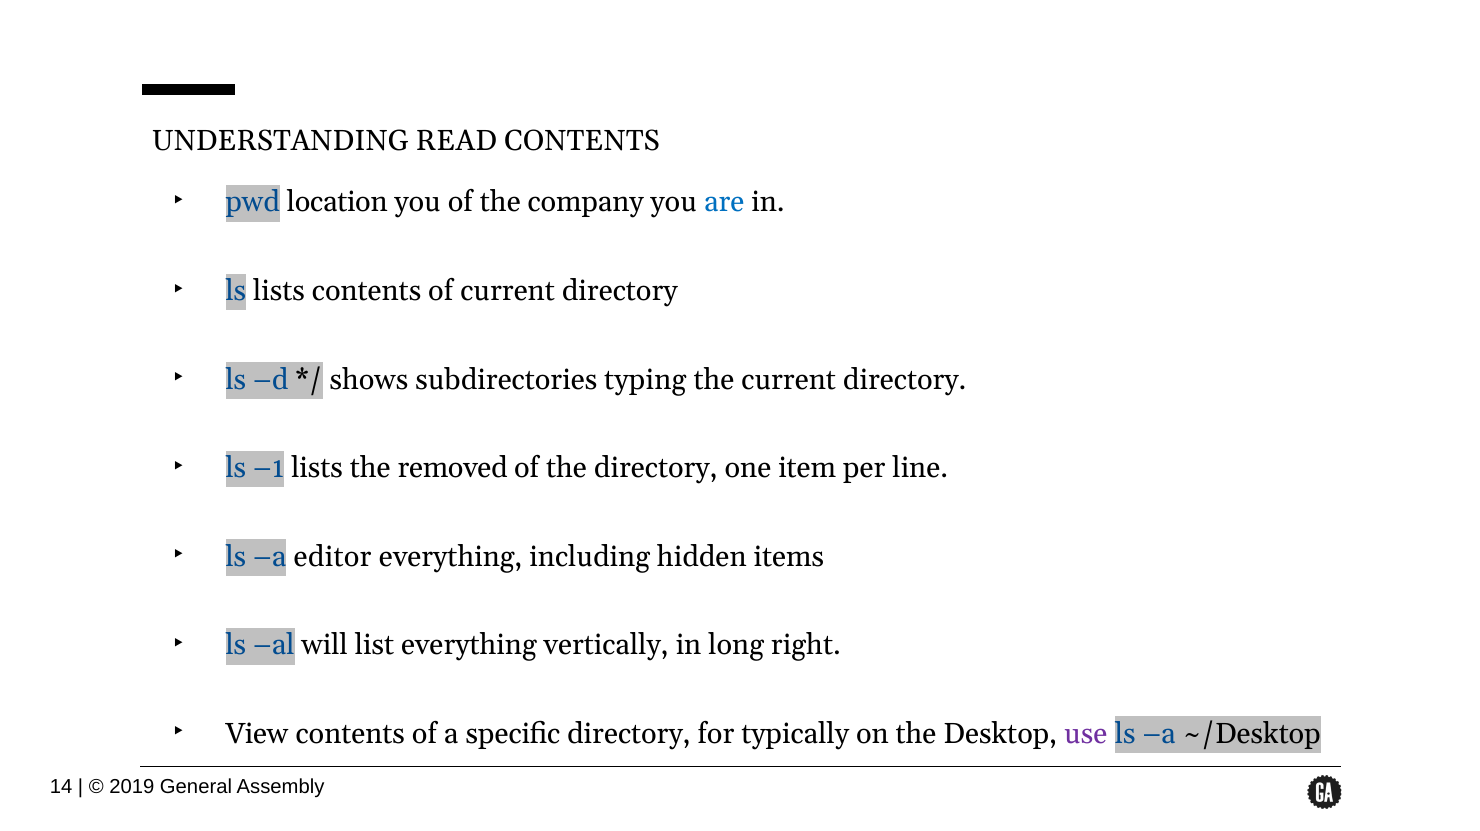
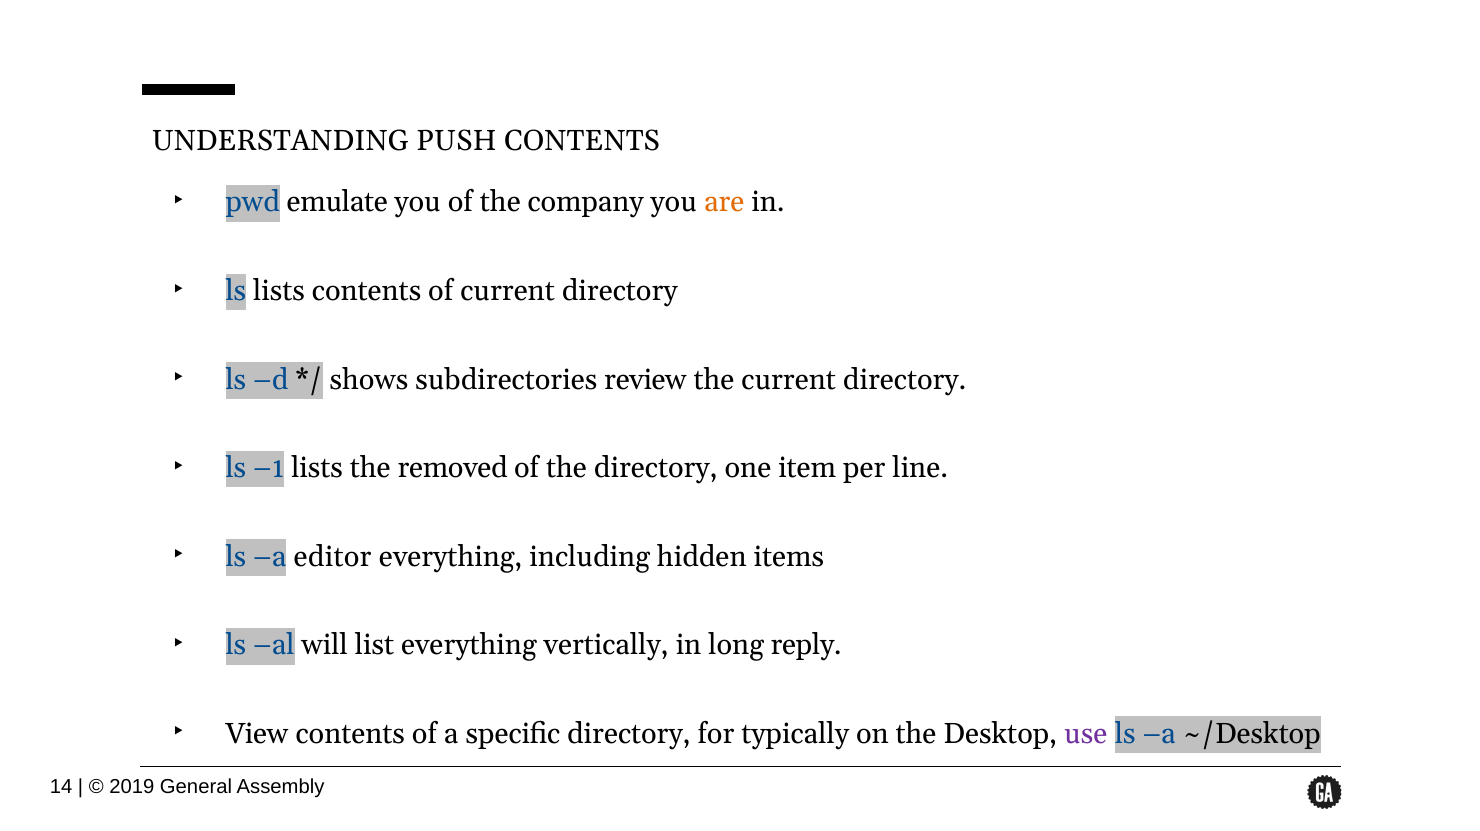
READ: READ -> PUSH
location: location -> emulate
are colour: blue -> orange
typing: typing -> review
right: right -> reply
